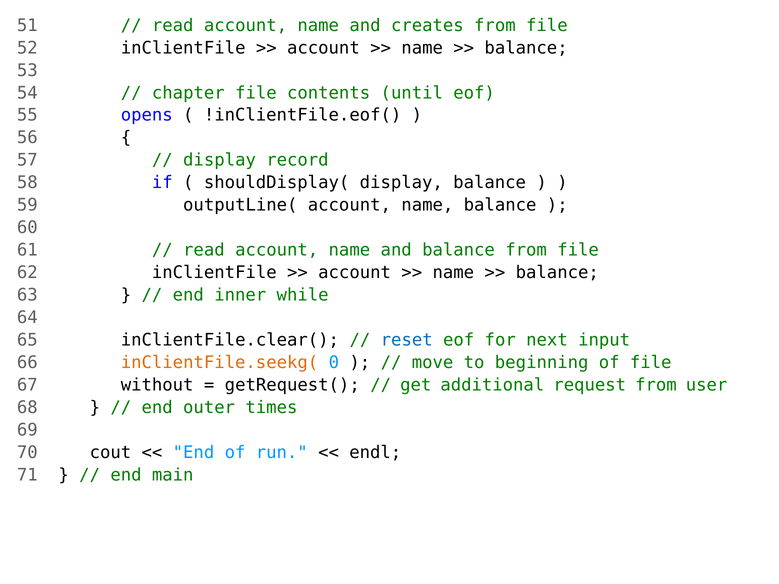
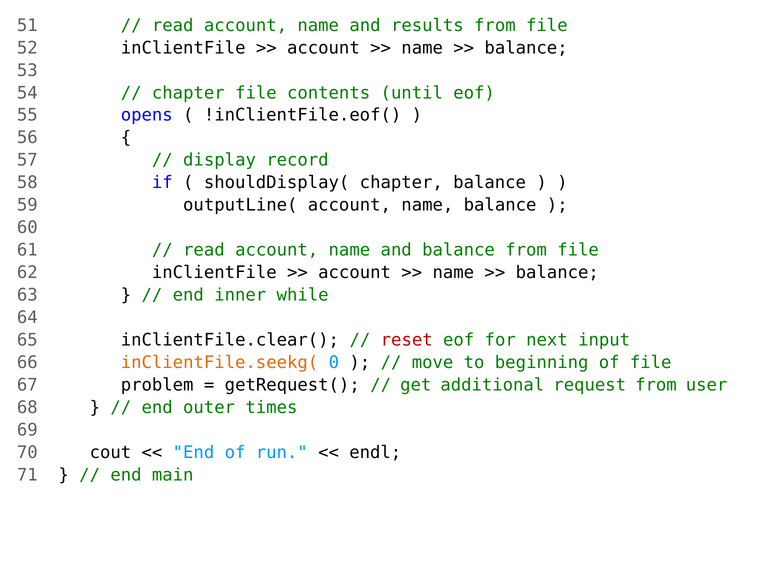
creates: creates -> results
shouldDisplay( display: display -> chapter
reset colour: blue -> red
without: without -> problem
